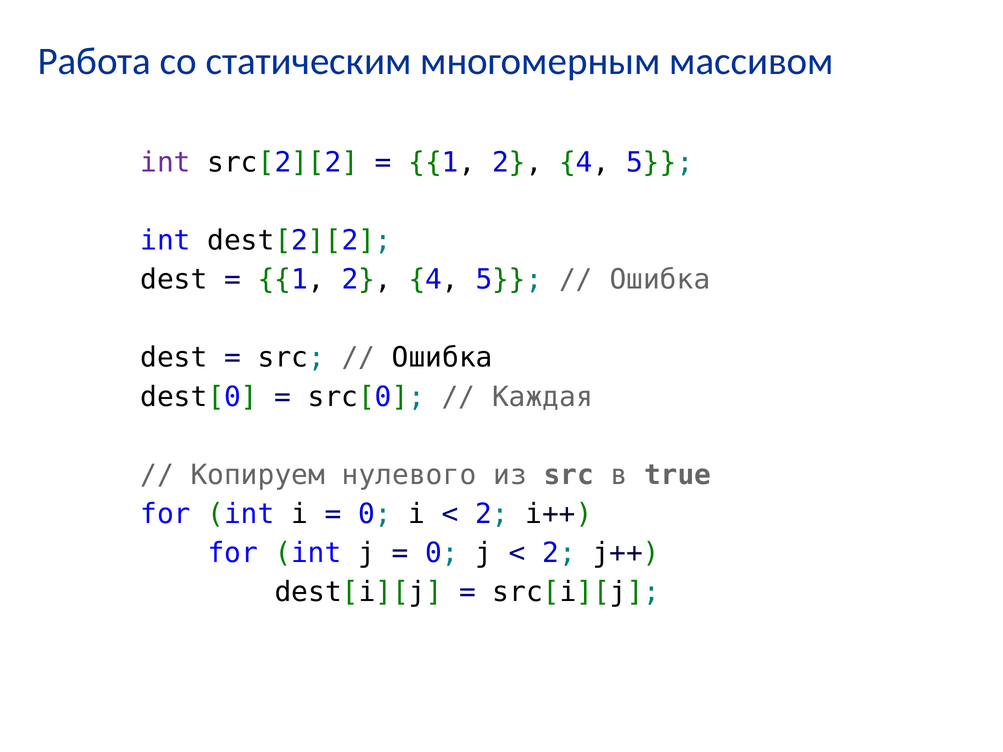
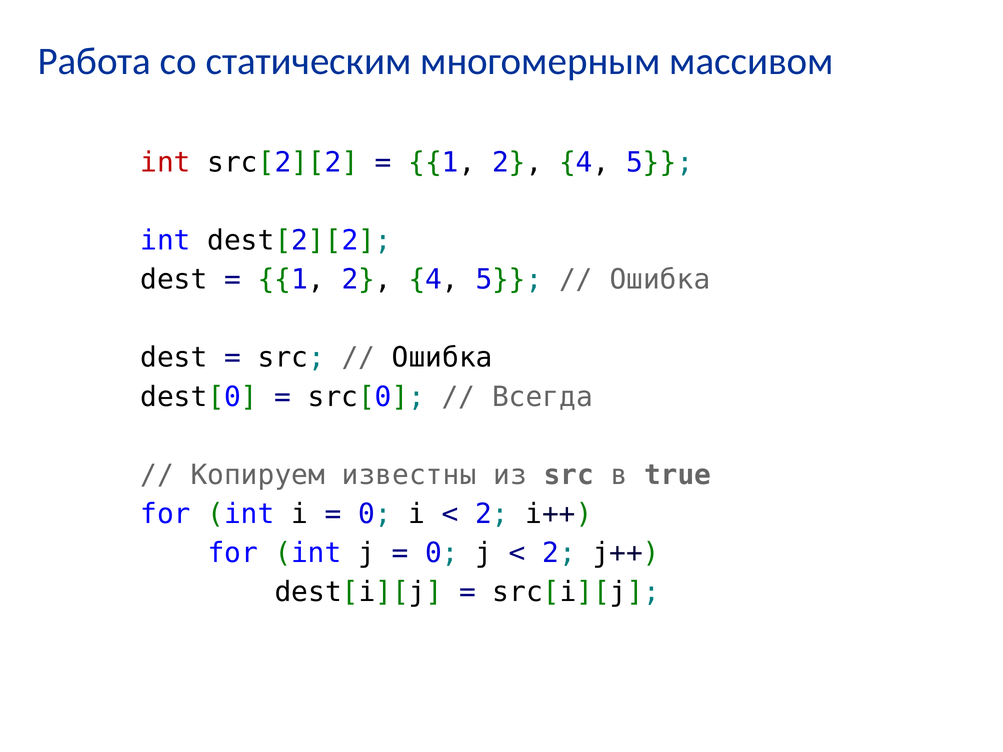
int at (165, 163) colour: purple -> red
Каждая: Каждая -> Всегда
нулевого: нулевого -> известны
